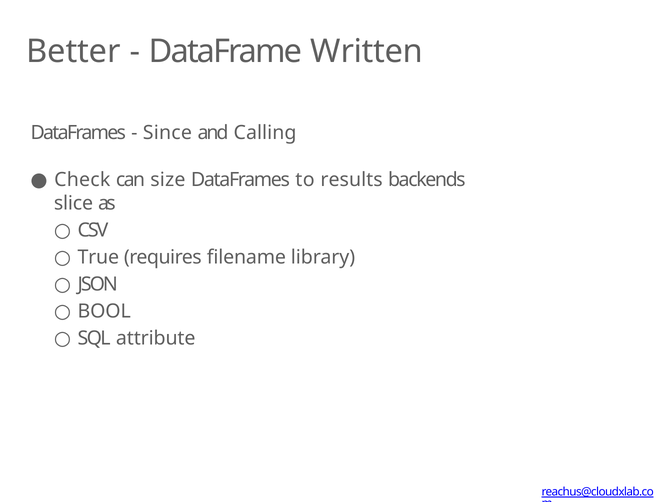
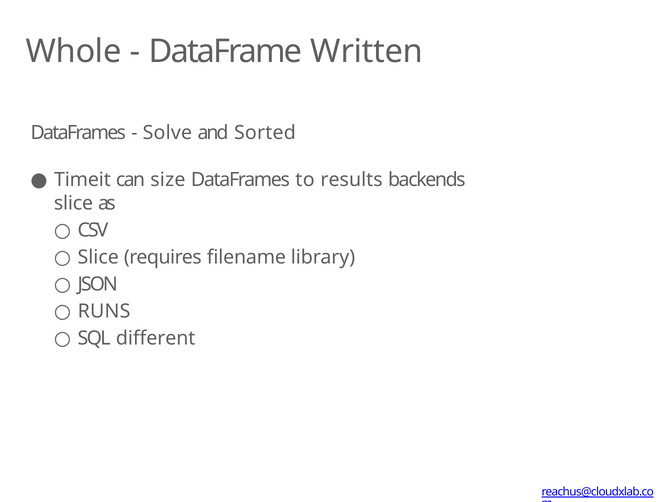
Better: Better -> Whole
Since: Since -> Solve
Calling: Calling -> Sorted
Check: Check -> Timeit
True at (98, 257): True -> Slice
BOOL: BOOL -> RUNS
attribute: attribute -> different
